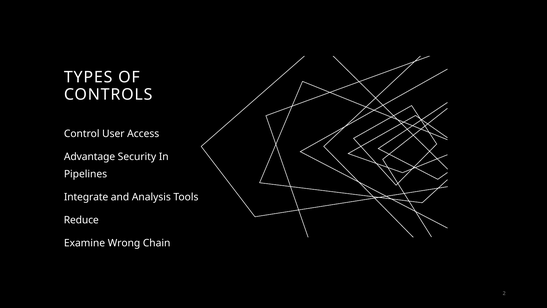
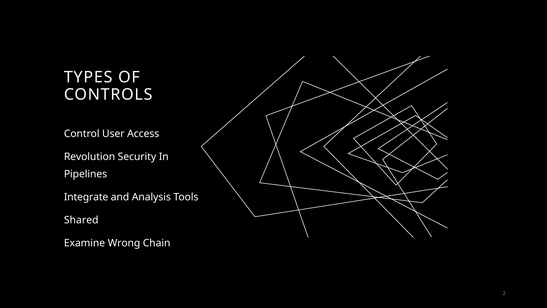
Advantage: Advantage -> Revolution
Reduce: Reduce -> Shared
